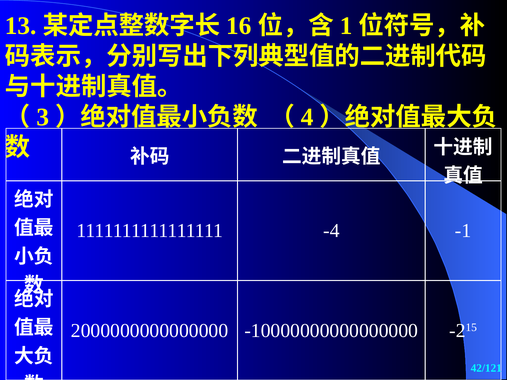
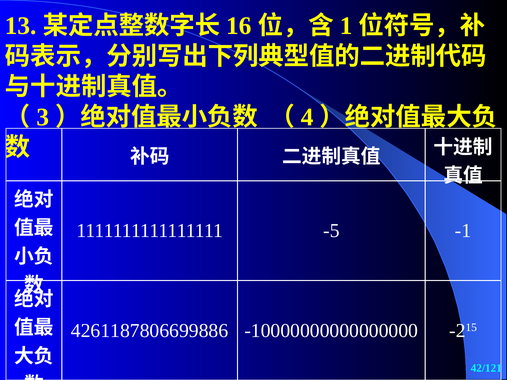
-4: -4 -> -5
2000000000000000: 2000000000000000 -> 4261187806699886
